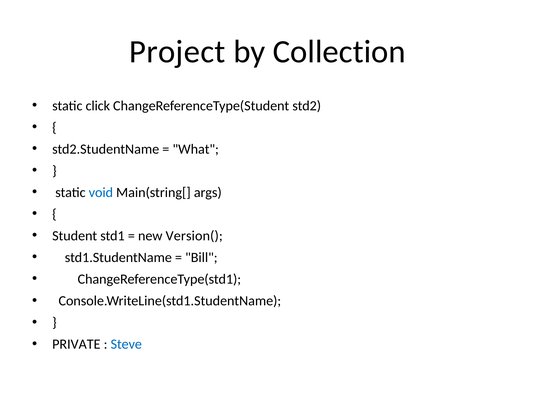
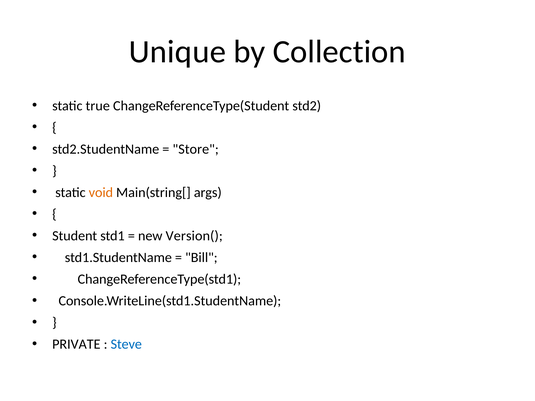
Project: Project -> Unique
click: click -> true
What: What -> Store
void colour: blue -> orange
